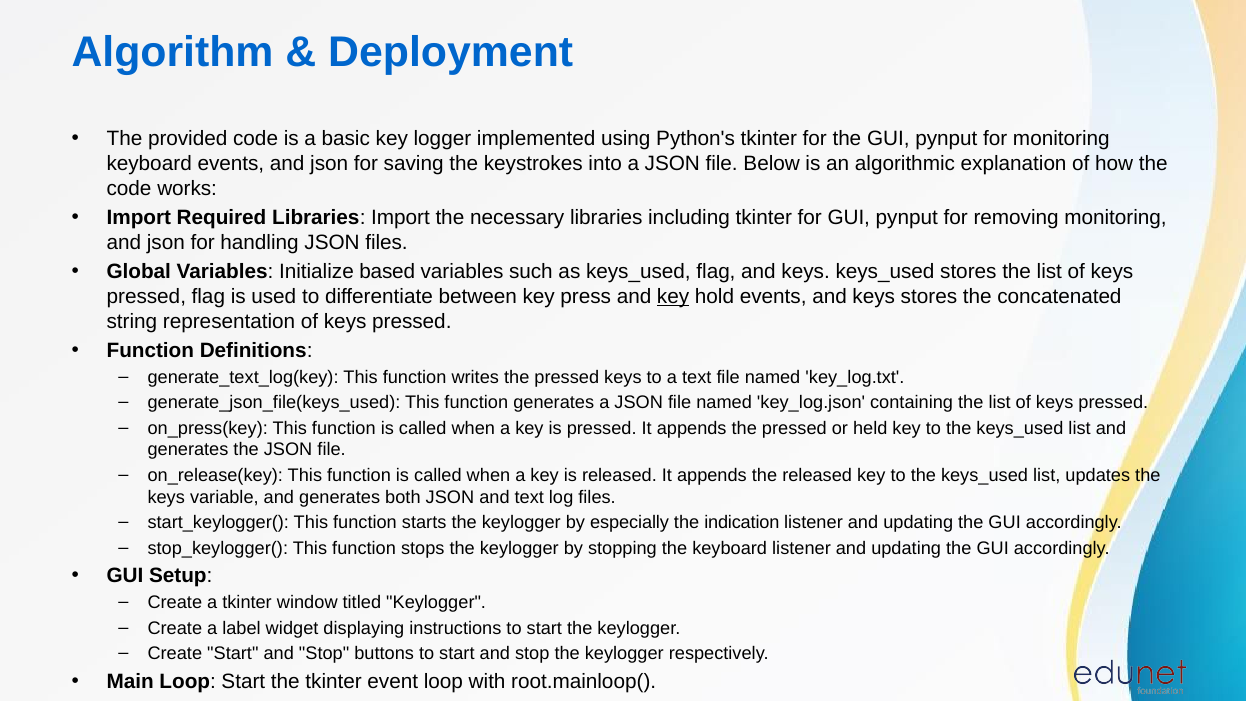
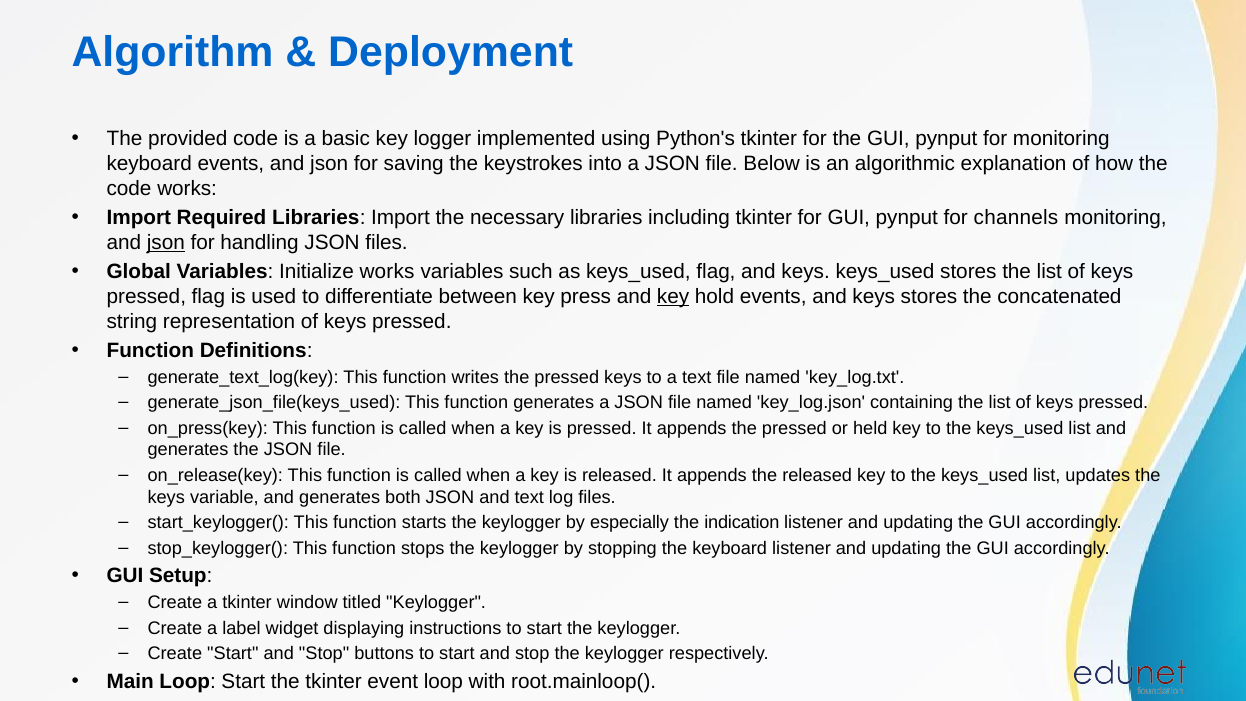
removing: removing -> channels
json at (166, 242) underline: none -> present
Initialize based: based -> works
